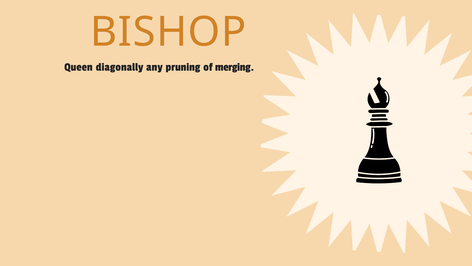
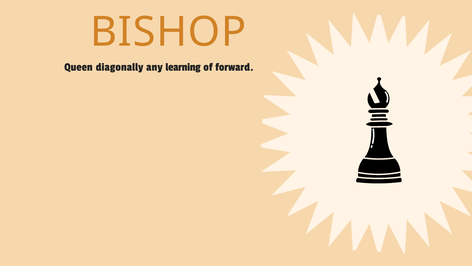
pruning: pruning -> learning
merging: merging -> forward
